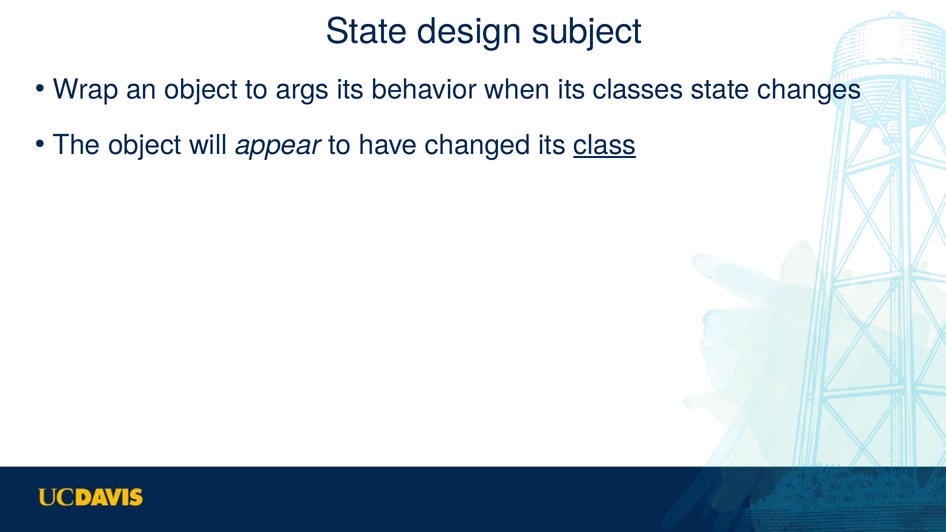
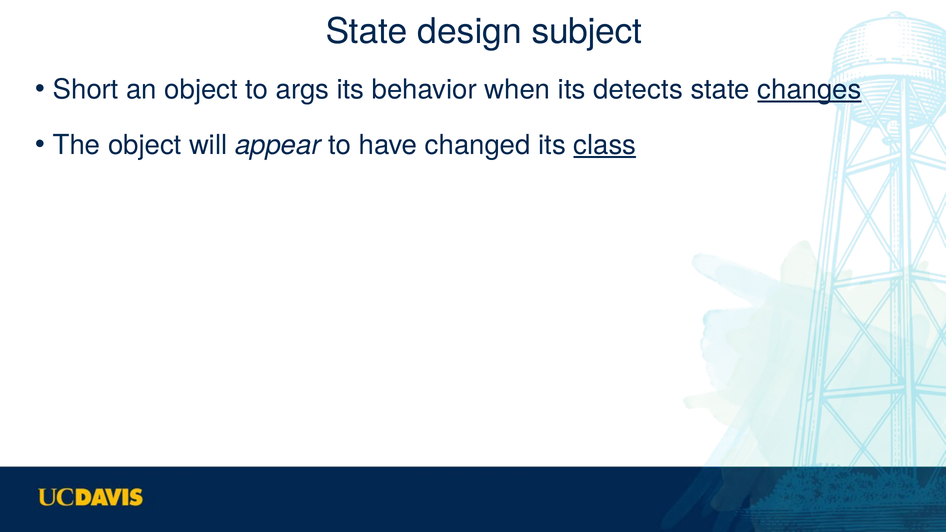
Wrap: Wrap -> Short
classes: classes -> detects
changes underline: none -> present
